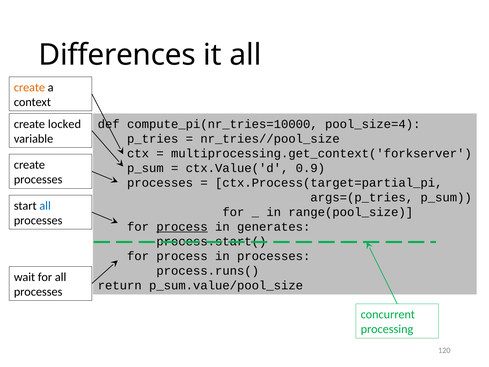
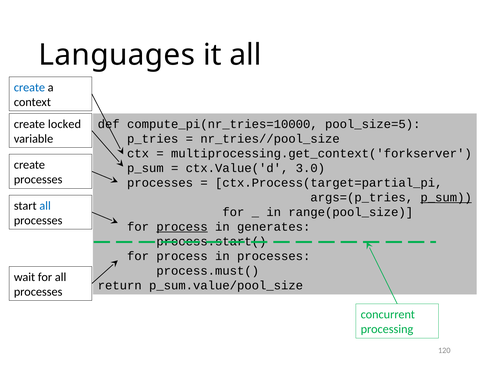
Differences: Differences -> Languages
create at (29, 87) colour: orange -> blue
pool_size=4: pool_size=4 -> pool_size=5
0.9: 0.9 -> 3.0
p_sum at (446, 197) underline: none -> present
process.runs(: process.runs( -> process.must(
